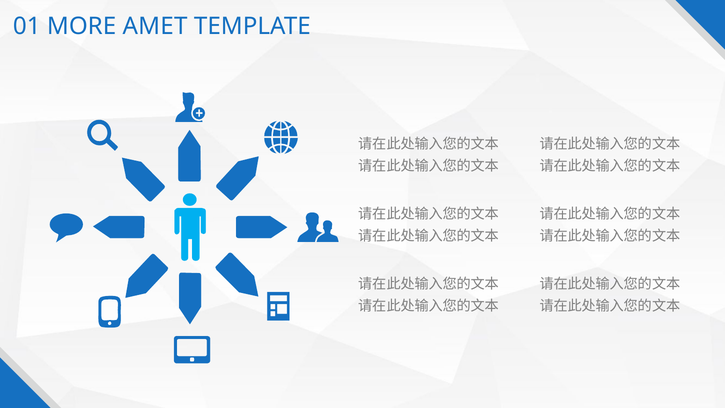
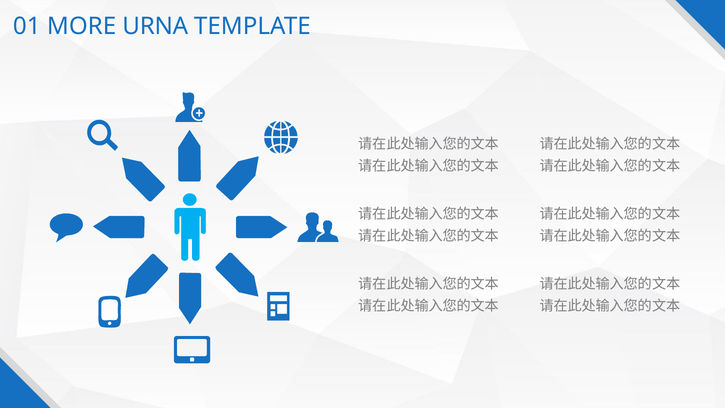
AMET: AMET -> URNA
